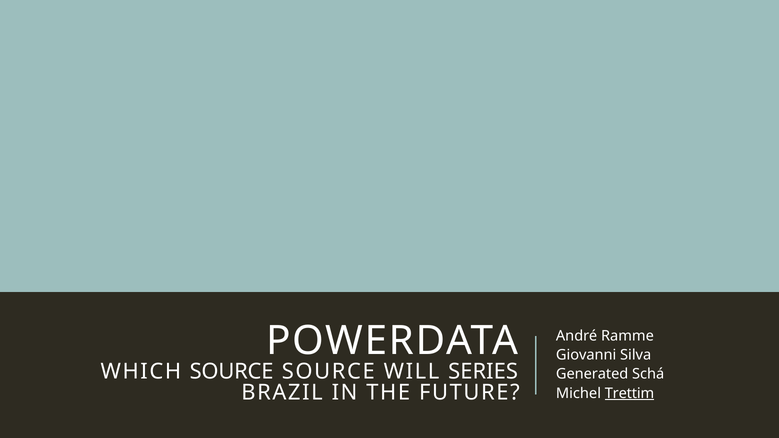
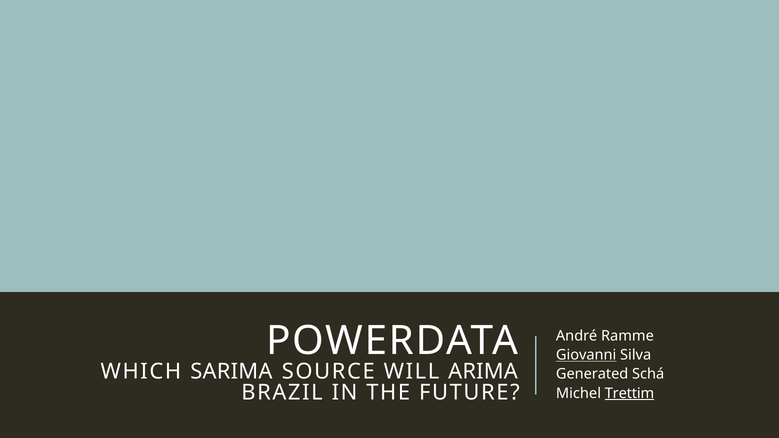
Giovanni underline: none -> present
WHICH SOURCE: SOURCE -> SARIMA
SERIES: SERIES -> ARIMA
